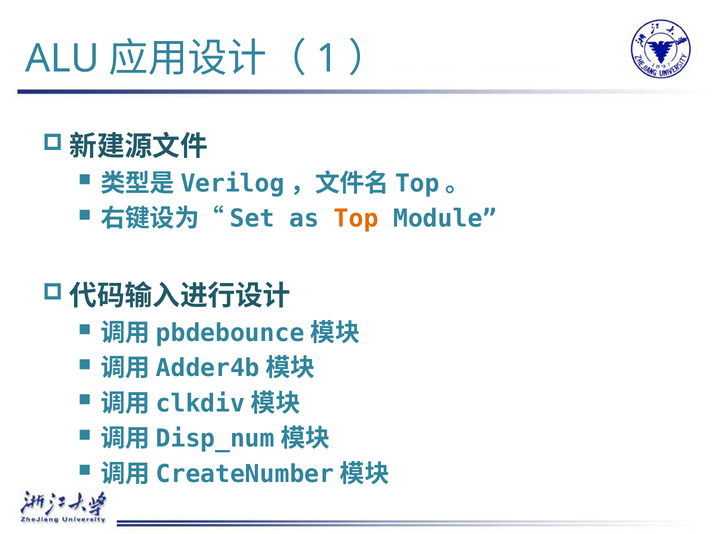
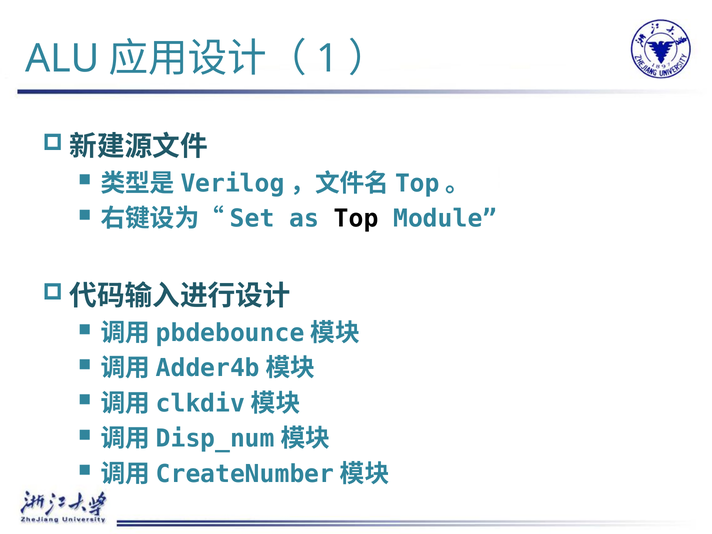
Top colour: orange -> black
